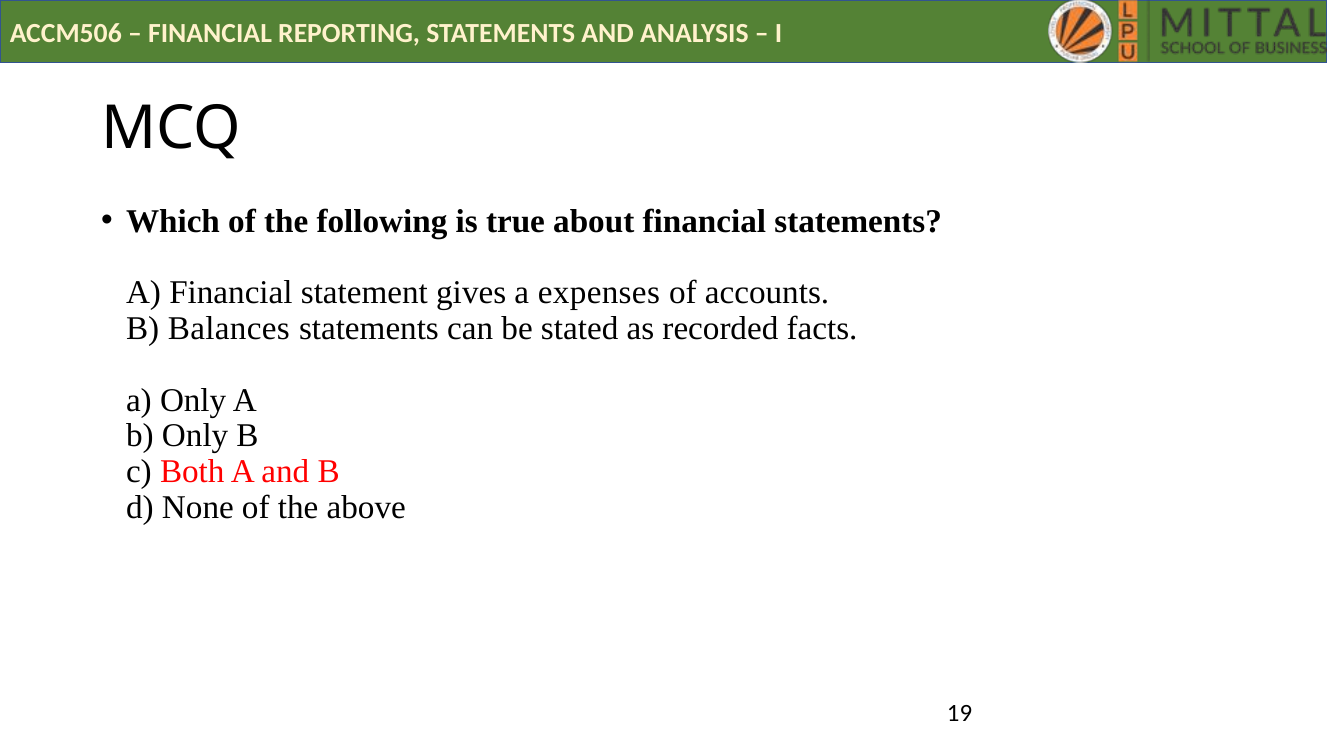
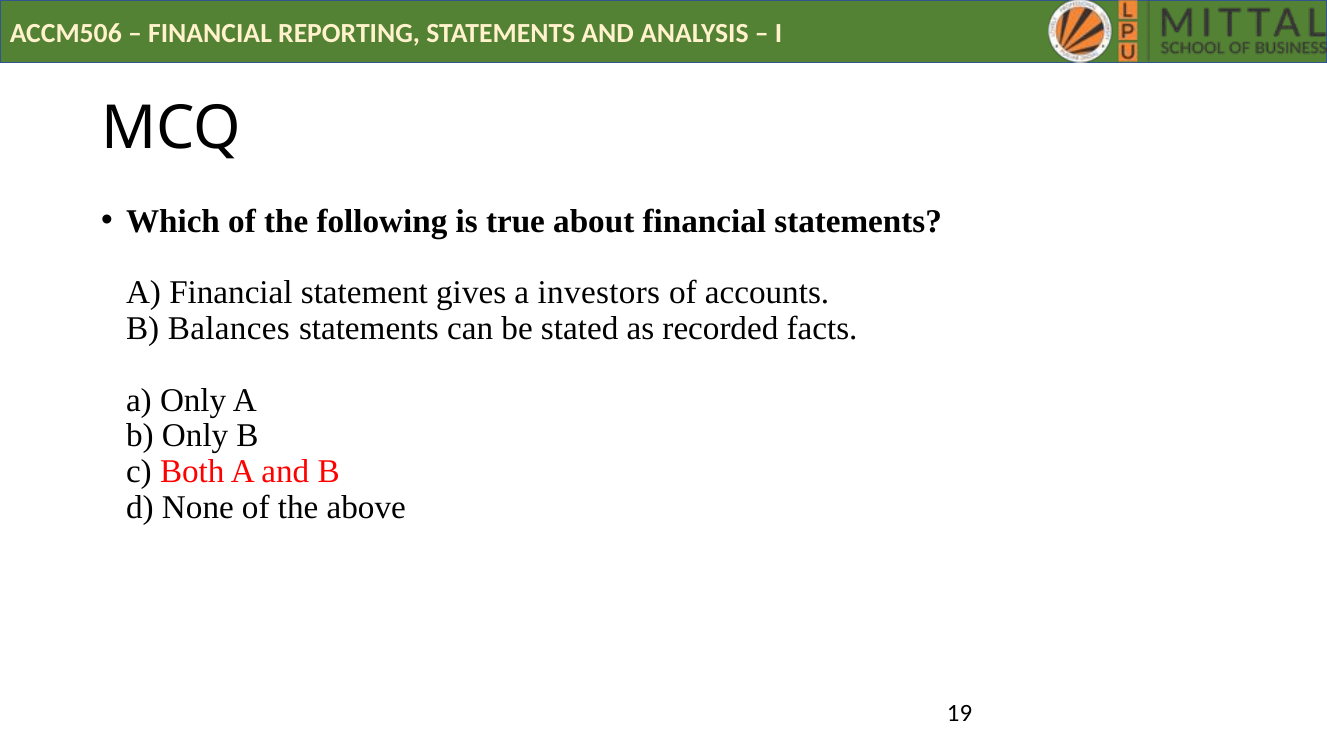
expenses: expenses -> investors
